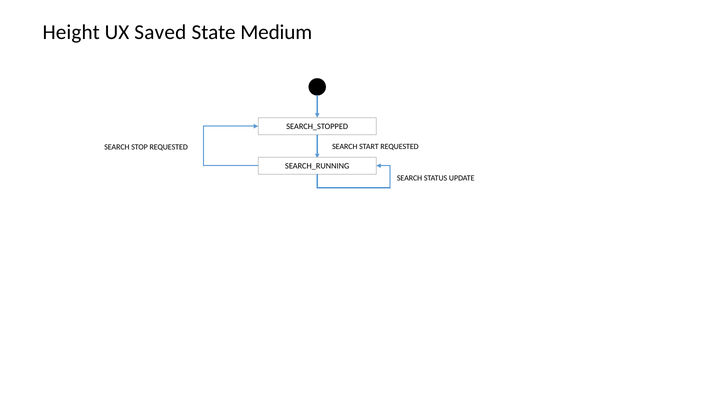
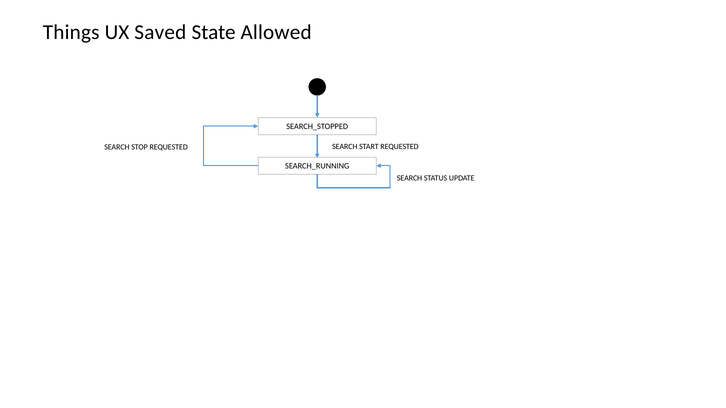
Height: Height -> Things
Medium: Medium -> Allowed
